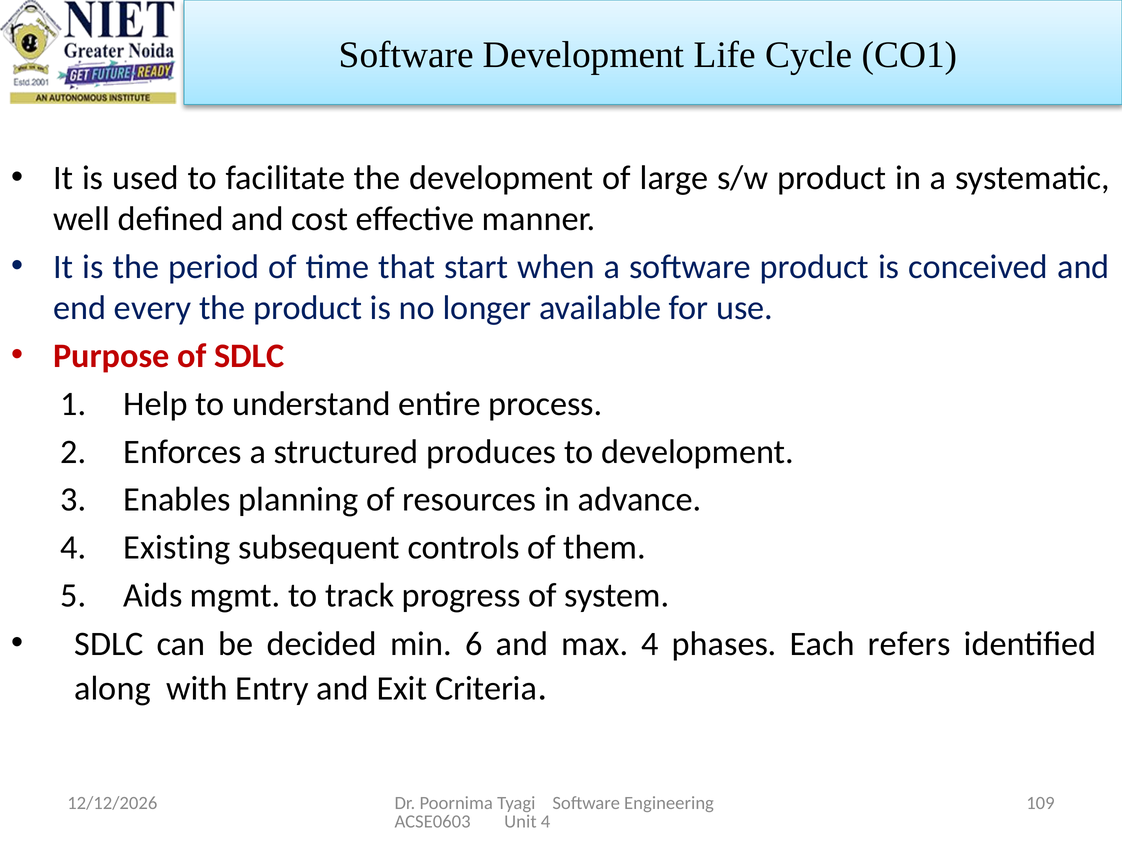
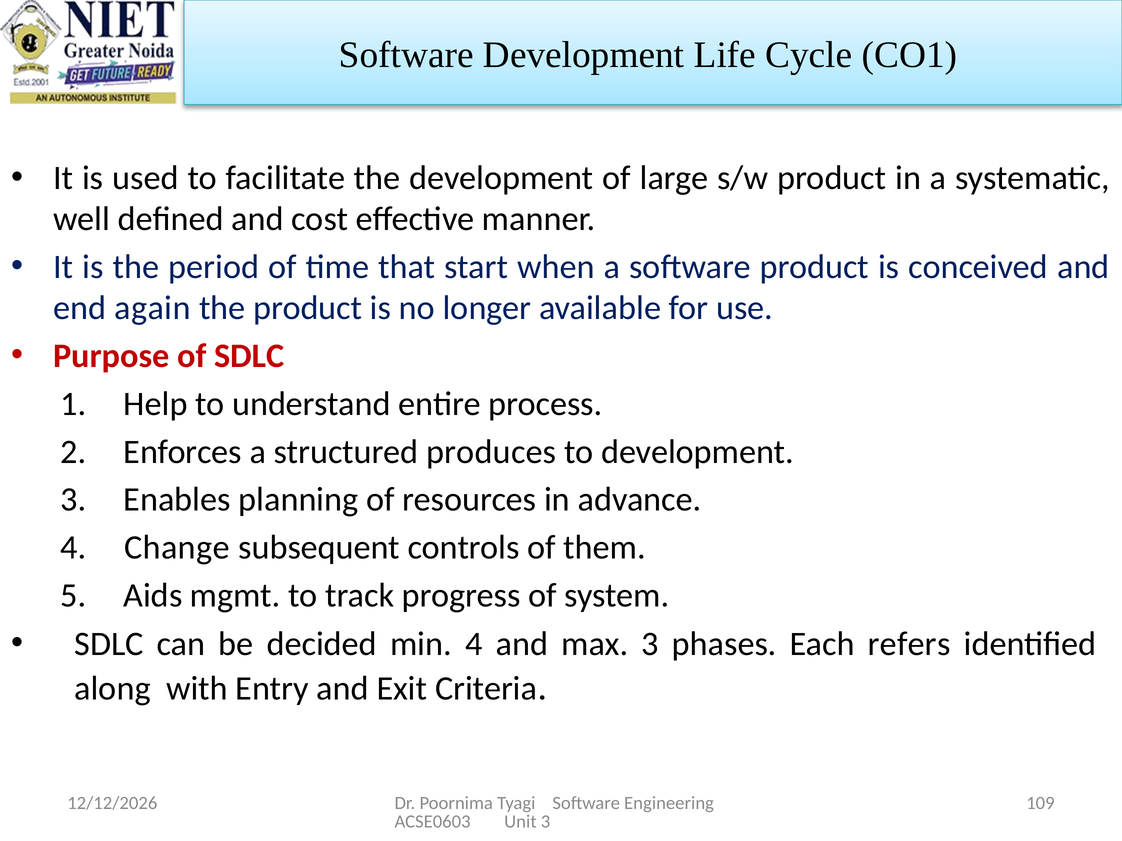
every: every -> again
Existing: Existing -> Change
min 6: 6 -> 4
max 4: 4 -> 3
Unit 4: 4 -> 3
